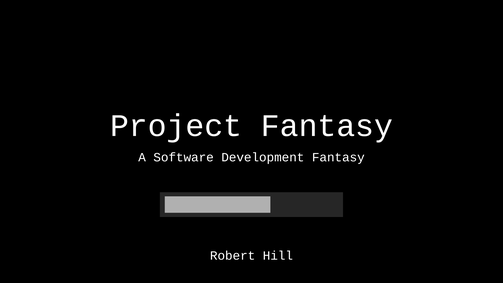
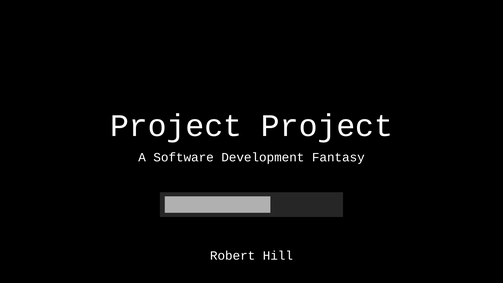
Project Fantasy: Fantasy -> Project
